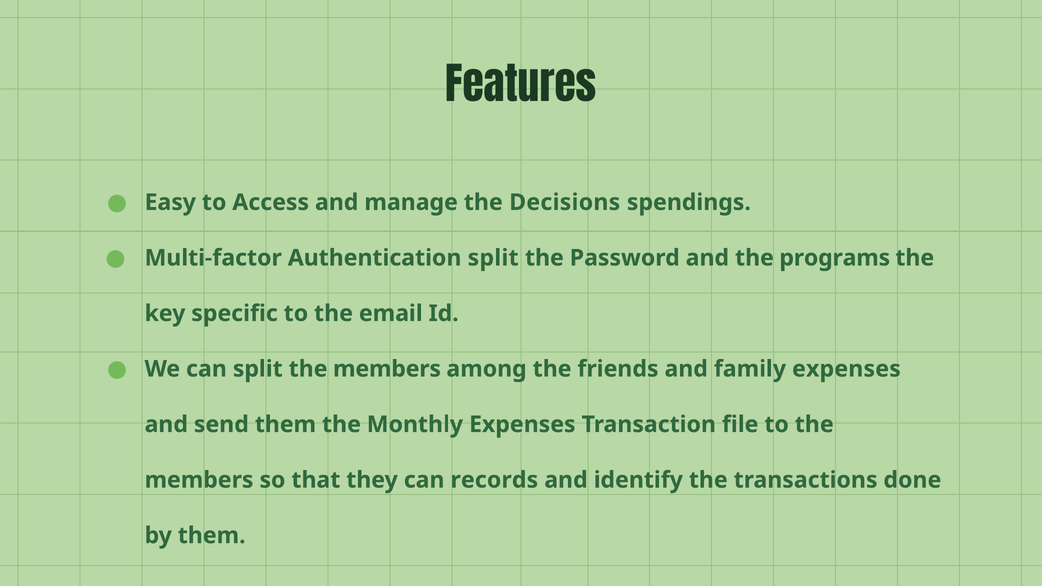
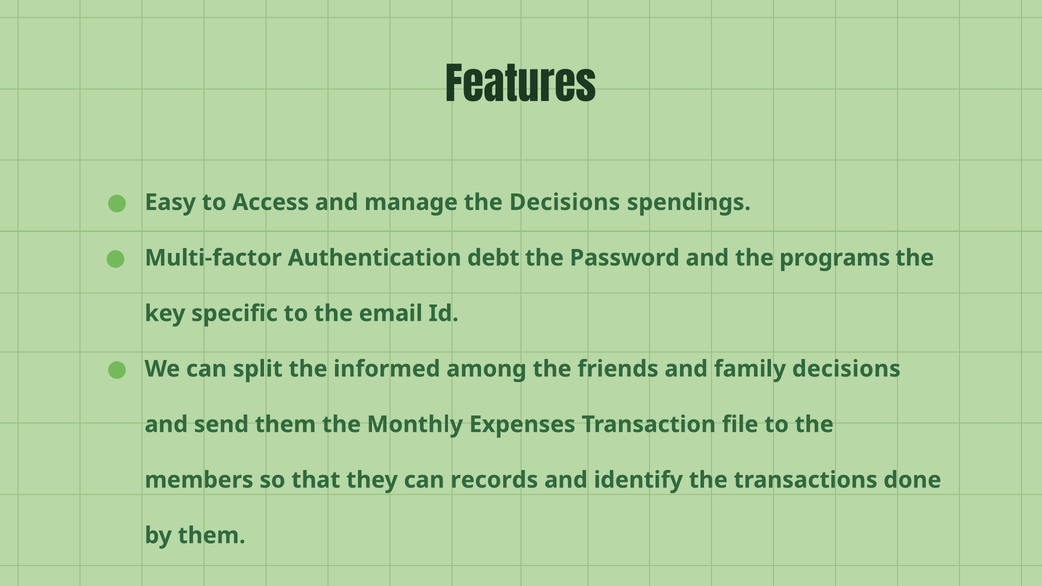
Authentication split: split -> debt
split the members: members -> informed
family expenses: expenses -> decisions
